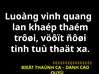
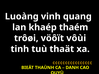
ñôøi: ñôøi -> vôùi
